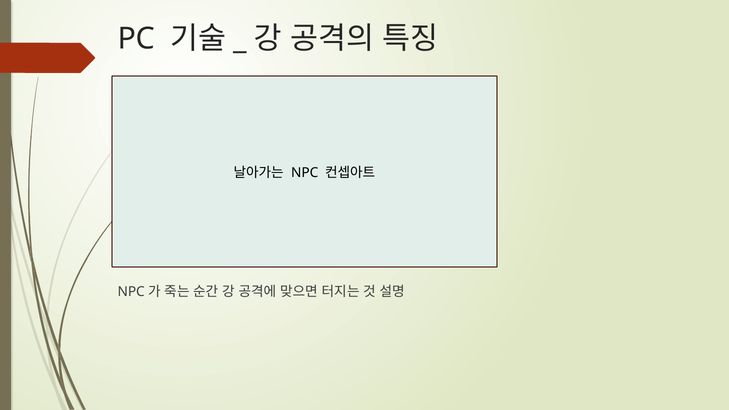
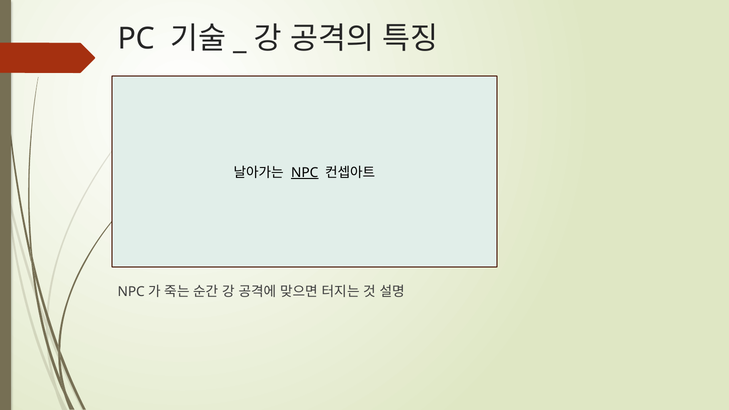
NPC underline: none -> present
